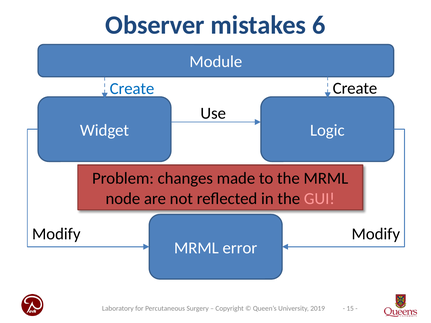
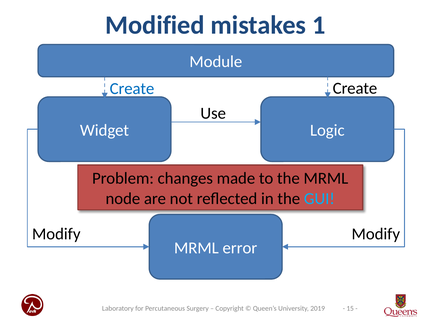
Observer: Observer -> Modified
6: 6 -> 1
GUI colour: pink -> light blue
